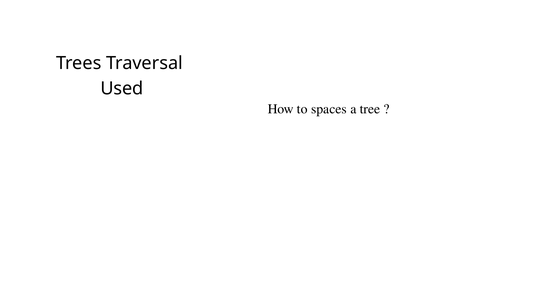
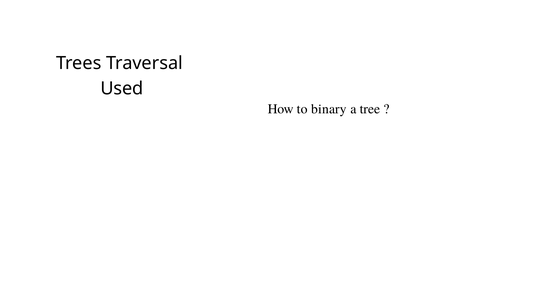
spaces: spaces -> binary
